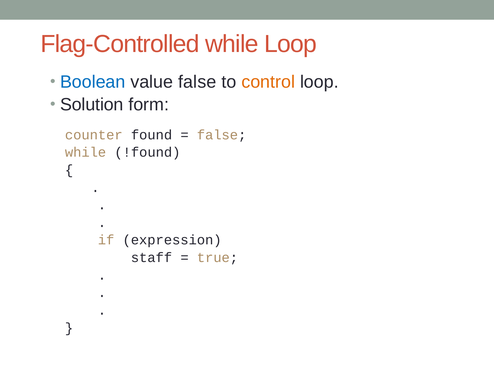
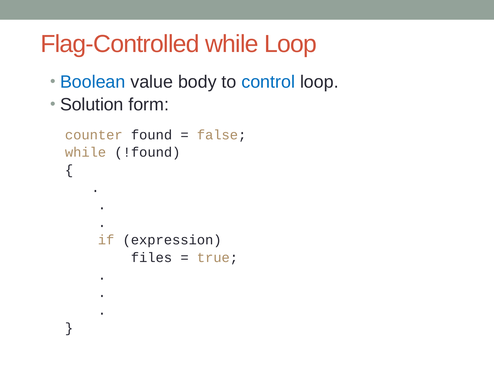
value false: false -> body
control colour: orange -> blue
staff: staff -> files
